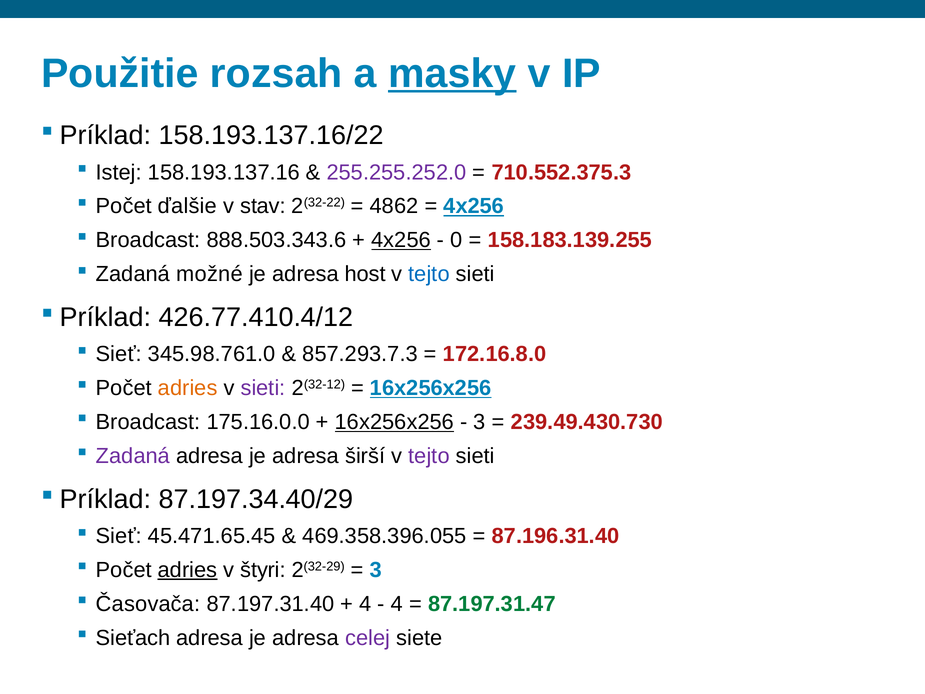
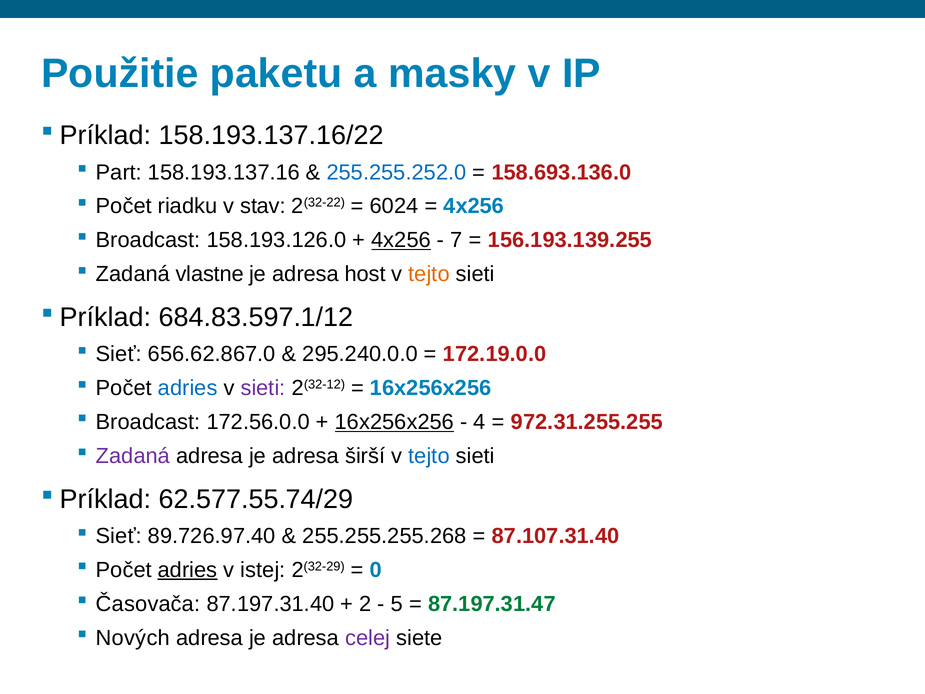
rozsah: rozsah -> paketu
masky underline: present -> none
Istej: Istej -> Part
255.255.252.0 colour: purple -> blue
710.552.375.3: 710.552.375.3 -> 158.693.136.0
ďalšie: ďalšie -> riadku
4862: 4862 -> 6024
4x256 at (474, 206) underline: present -> none
888.503.343.6: 888.503.343.6 -> 158.193.126.0
0: 0 -> 7
158.183.139.255: 158.183.139.255 -> 156.193.139.255
možné: možné -> vlastne
tejto at (429, 274) colour: blue -> orange
426.77.410.4/12: 426.77.410.4/12 -> 684.83.597.1/12
345.98.761.0: 345.98.761.0 -> 656.62.867.0
857.293.7.3: 857.293.7.3 -> 295.240.0.0
172.16.8.0: 172.16.8.0 -> 172.19.0.0
adries at (188, 388) colour: orange -> blue
16x256x256 at (431, 388) underline: present -> none
175.16.0.0: 175.16.0.0 -> 172.56.0.0
3 at (480, 422): 3 -> 4
239.49.430.730: 239.49.430.730 -> 972.31.255.255
tejto at (429, 456) colour: purple -> blue
87.197.34.40/29: 87.197.34.40/29 -> 62.577.55.74/29
45.471.65.45: 45.471.65.45 -> 89.726.97.40
469.358.396.055: 469.358.396.055 -> 255.255.255.268
87.196.31.40: 87.196.31.40 -> 87.107.31.40
štyri: štyri -> istej
3 at (376, 570): 3 -> 0
4 at (365, 604): 4 -> 2
4 at (397, 604): 4 -> 5
Sieťach: Sieťach -> Nových
